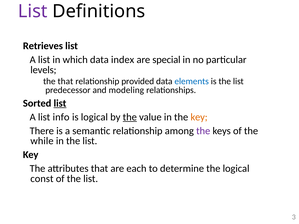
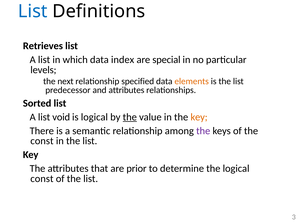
List at (33, 11) colour: purple -> blue
the that: that -> next
provided: provided -> specified
elements colour: blue -> orange
and modeling: modeling -> attributes
list at (60, 103) underline: present -> none
info: info -> void
while at (42, 141): while -> const
each: each -> prior
